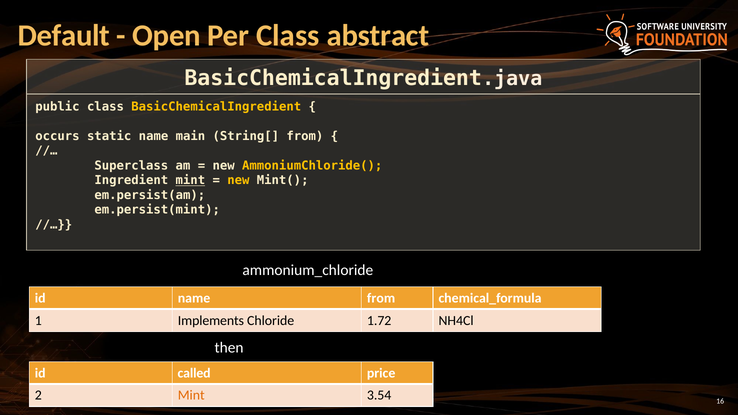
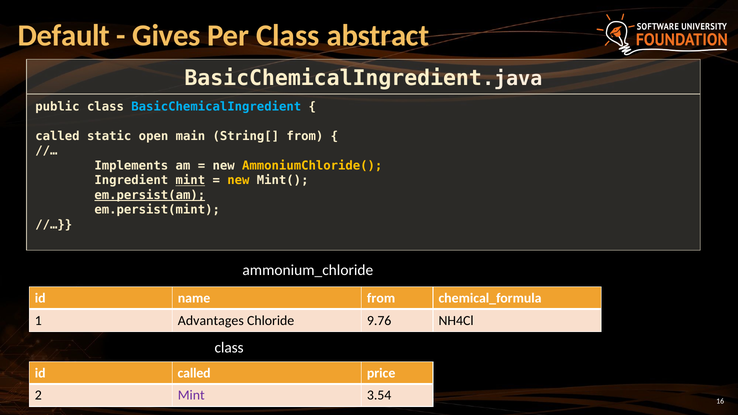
Open: Open -> Gives
BasicChemicalIngredient colour: yellow -> light blue
occurs at (57, 136): occurs -> called
static name: name -> open
Superclass: Superclass -> Implements
em.persist(am underline: none -> present
Implements: Implements -> Advantages
1.72: 1.72 -> 9.76
then at (229, 348): then -> class
Mint at (191, 396) colour: orange -> purple
